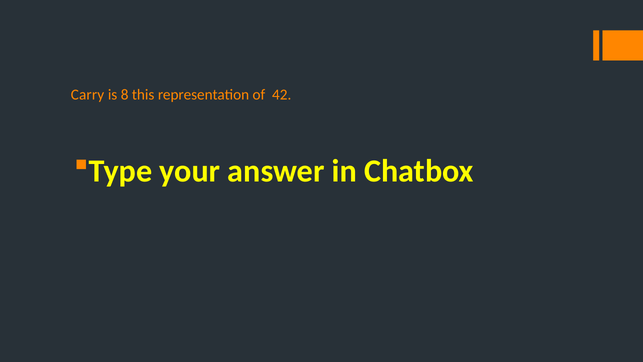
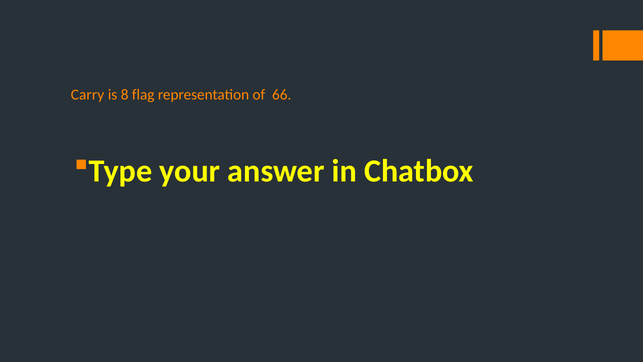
this: this -> flag
42: 42 -> 66
